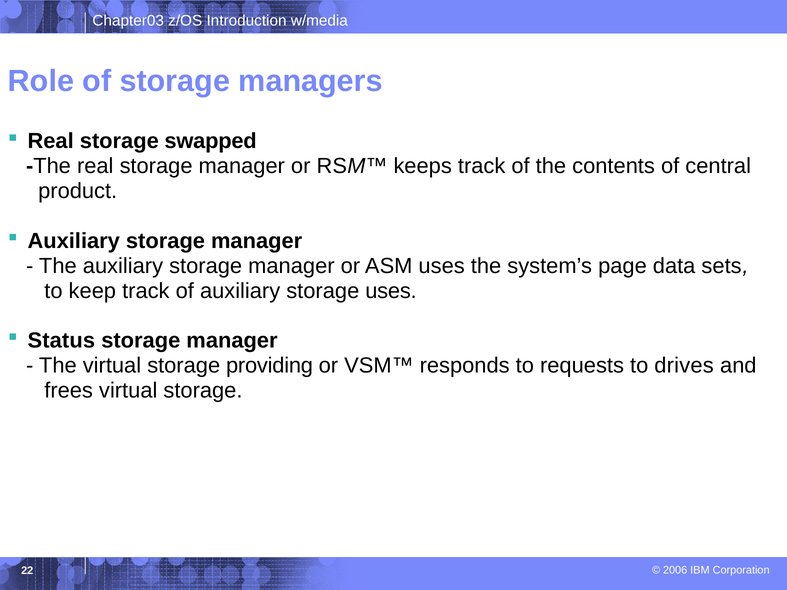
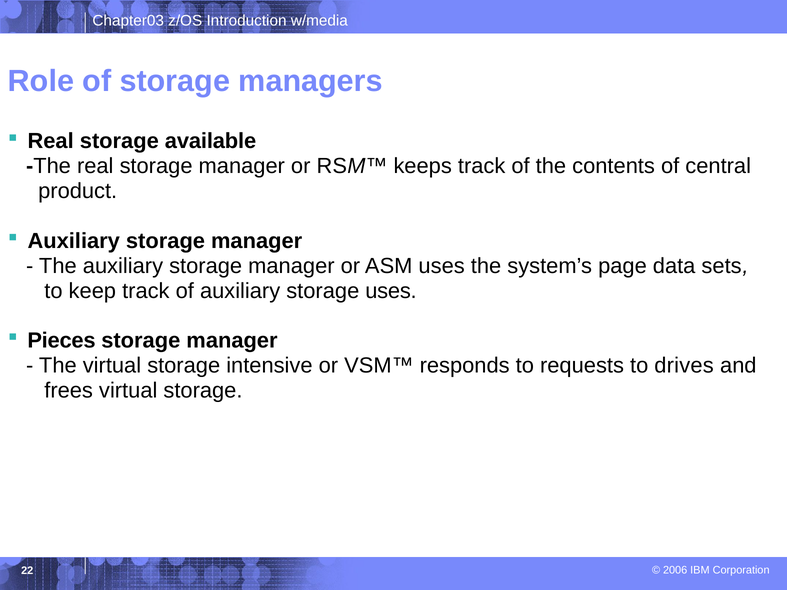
swapped: swapped -> available
Status: Status -> Pieces
providing: providing -> intensive
